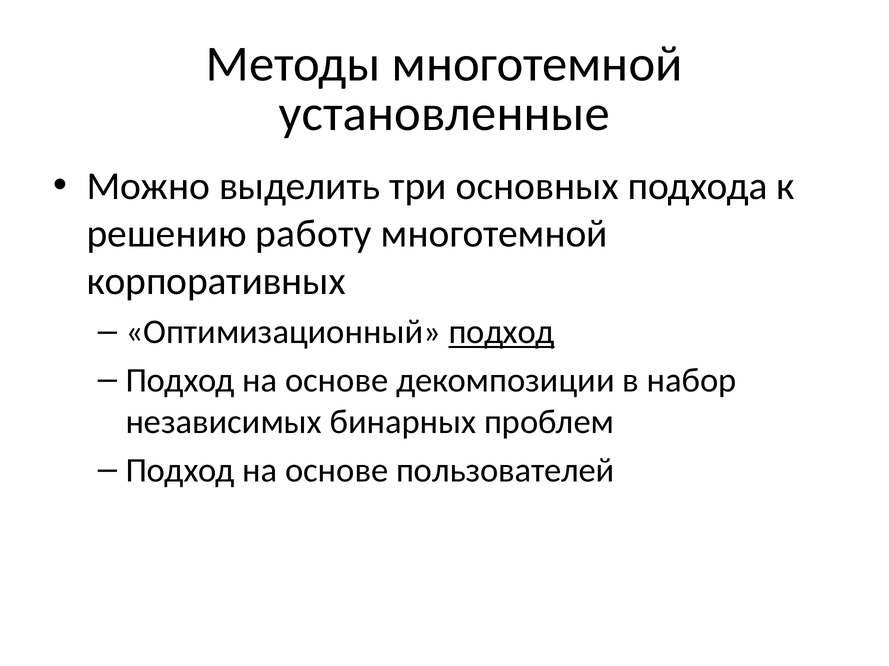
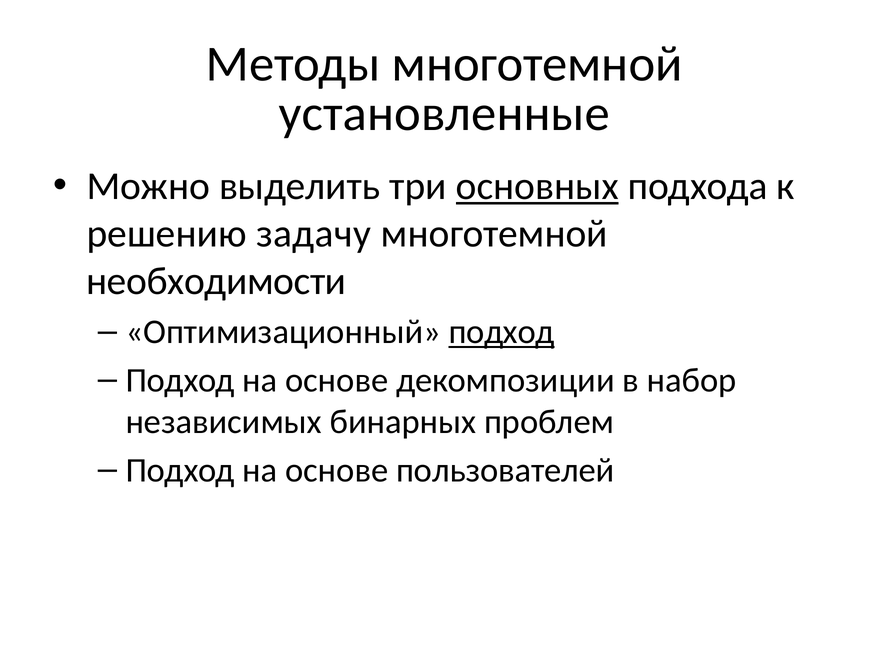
основных underline: none -> present
работу: работу -> задачу
корпоративных: корпоративных -> необходимости
